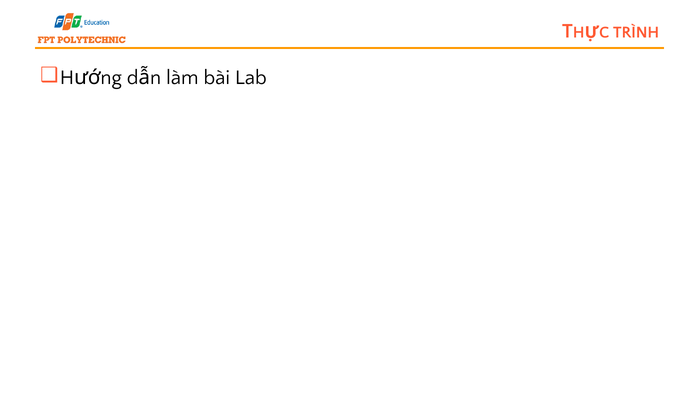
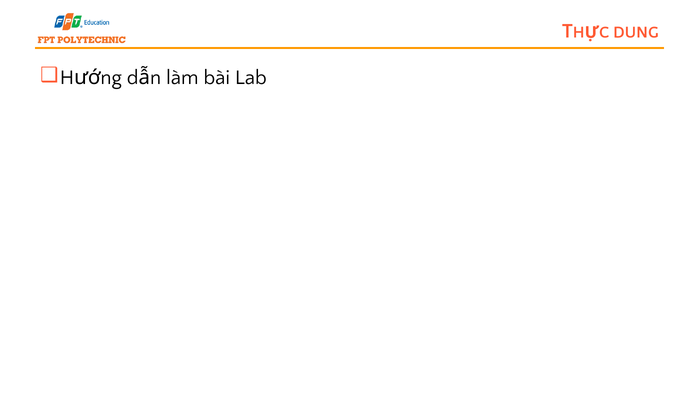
TRÌNH: TRÌNH -> DUNG
